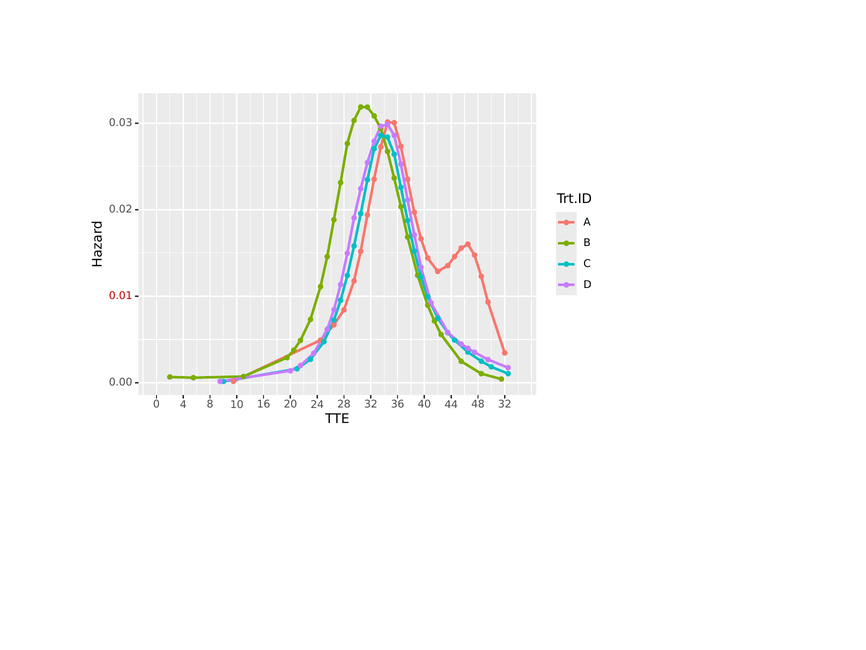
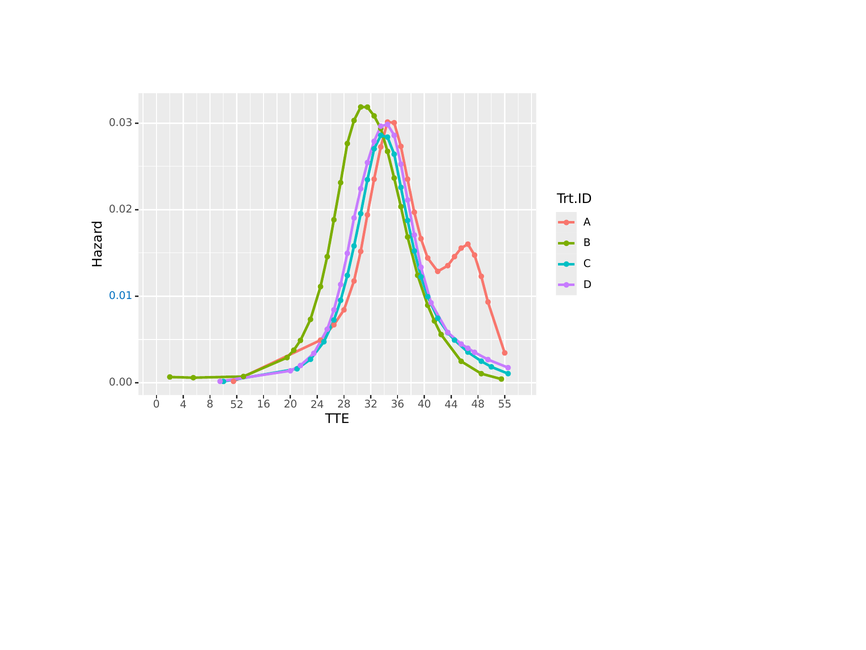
0.01 colour: red -> blue
10: 10 -> 52
48 32: 32 -> 55
